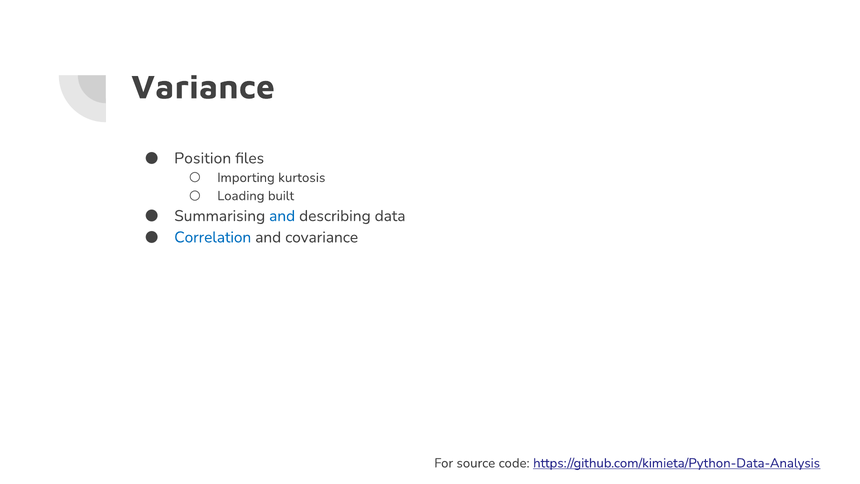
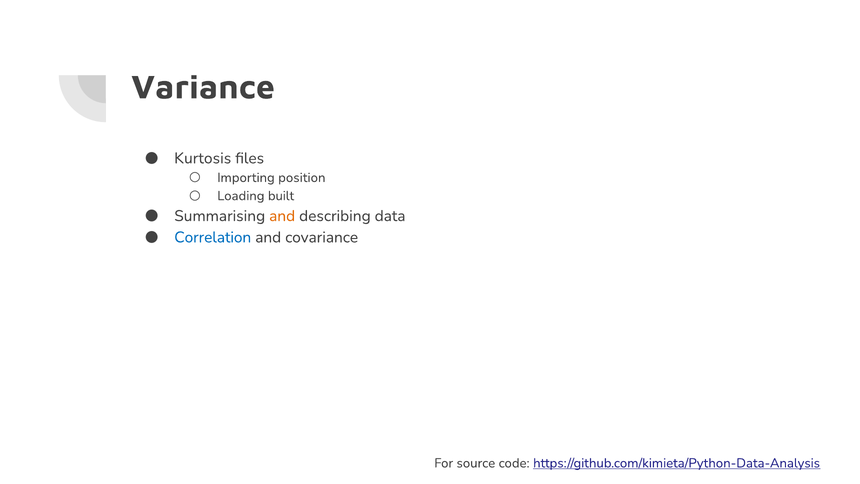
Position: Position -> Kurtosis
kurtosis: kurtosis -> position
and at (282, 216) colour: blue -> orange
